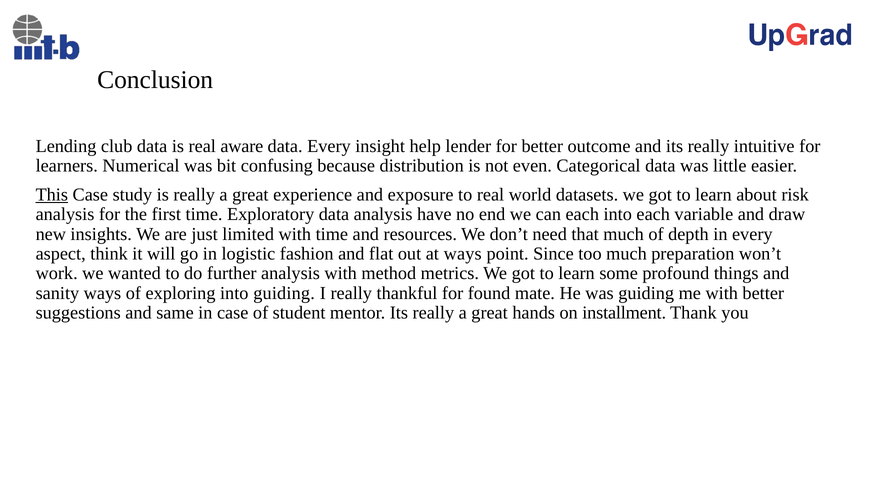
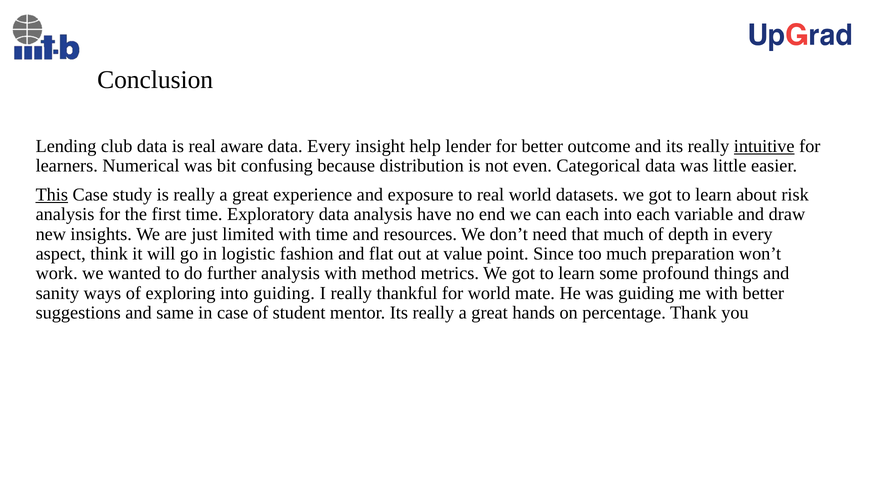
intuitive underline: none -> present
at ways: ways -> value
for found: found -> world
installment: installment -> percentage
